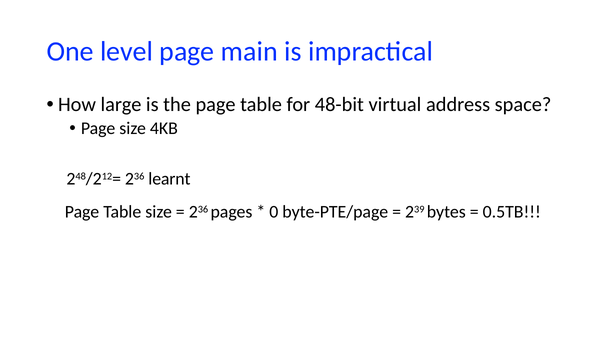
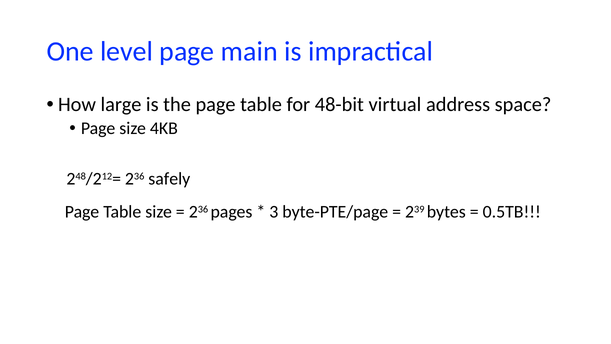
learnt: learnt -> safely
0: 0 -> 3
